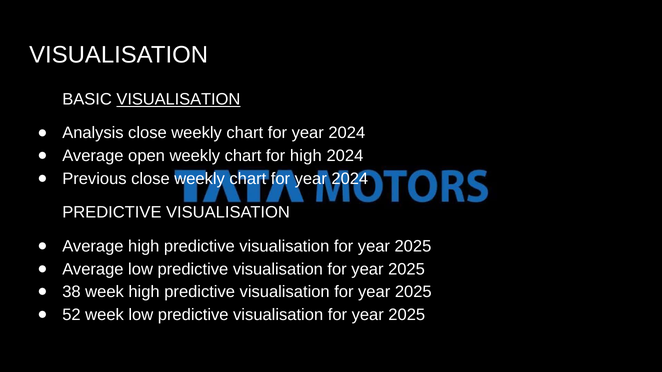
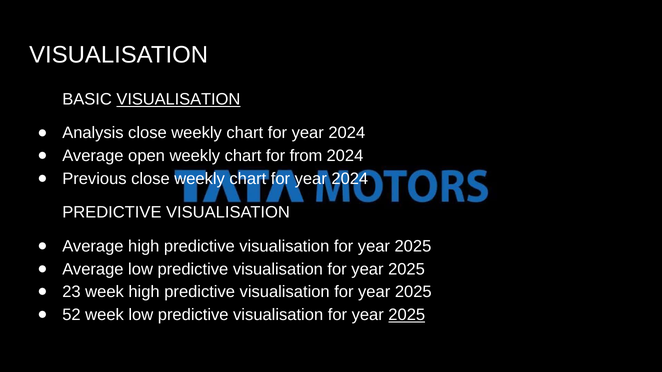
for high: high -> from
38: 38 -> 23
2025 at (407, 315) underline: none -> present
